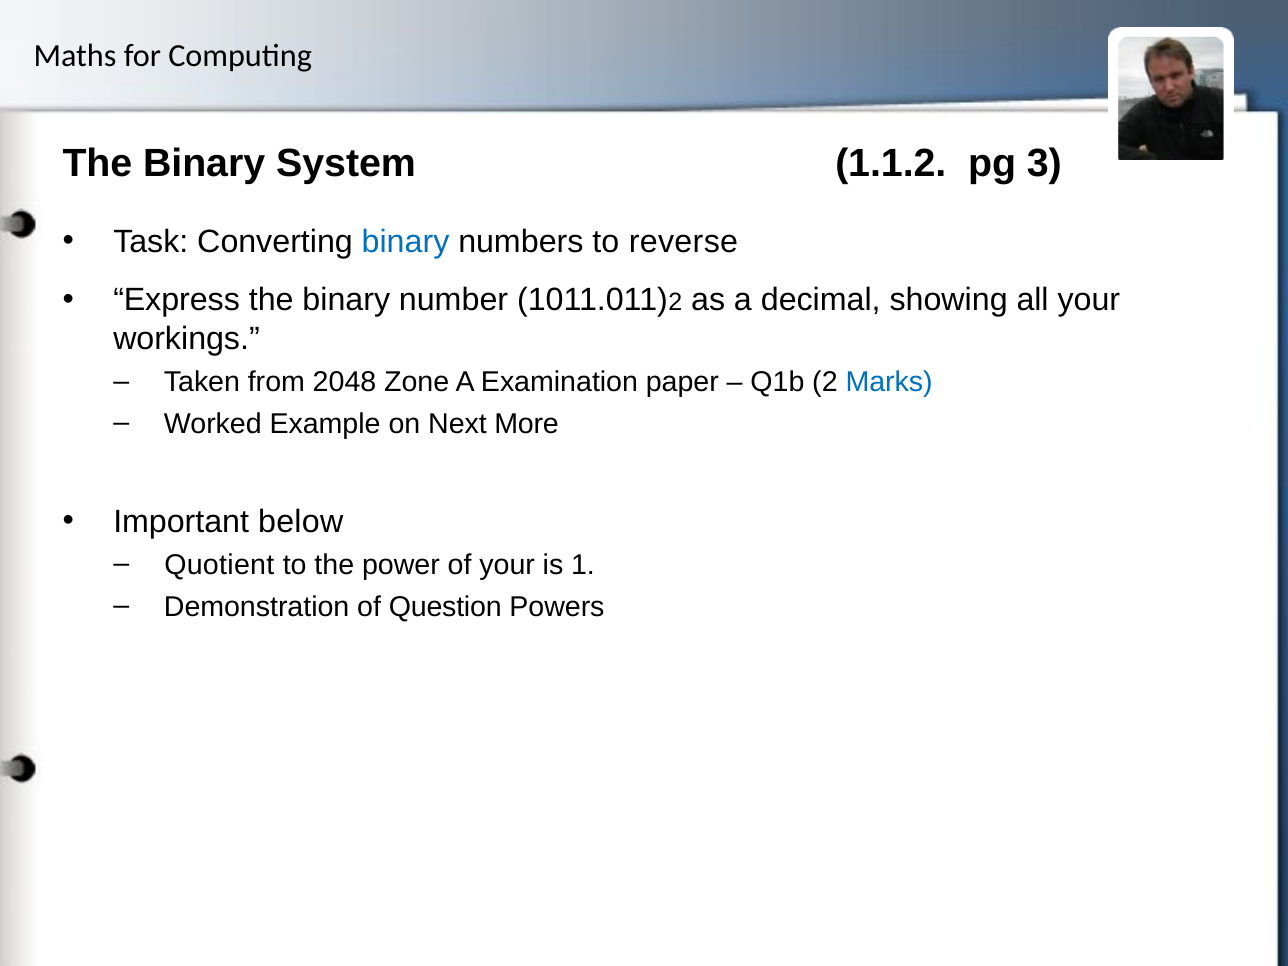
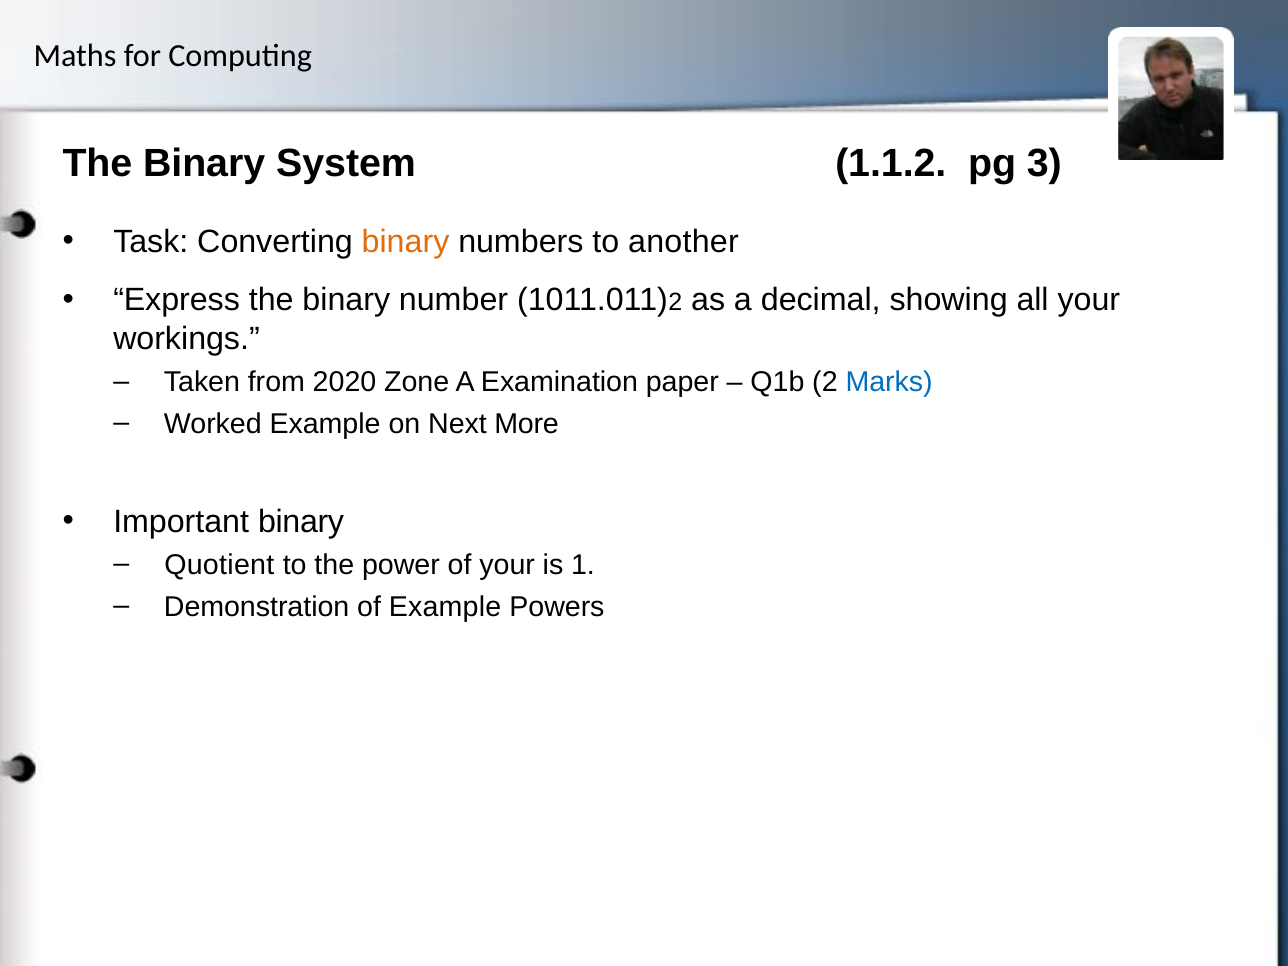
binary at (406, 242) colour: blue -> orange
reverse: reverse -> another
2048: 2048 -> 2020
Important below: below -> binary
of Question: Question -> Example
